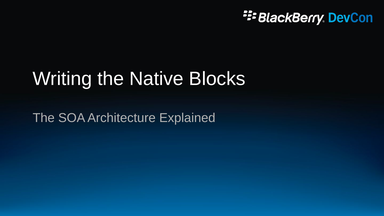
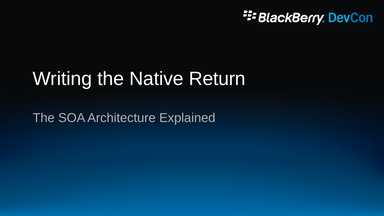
Blocks: Blocks -> Return
